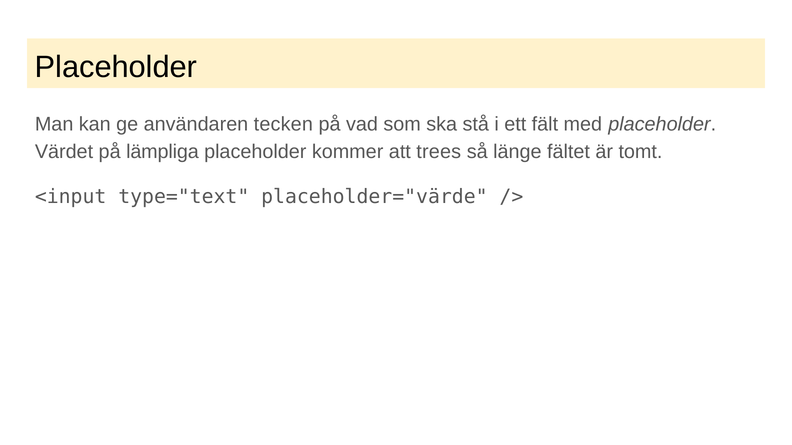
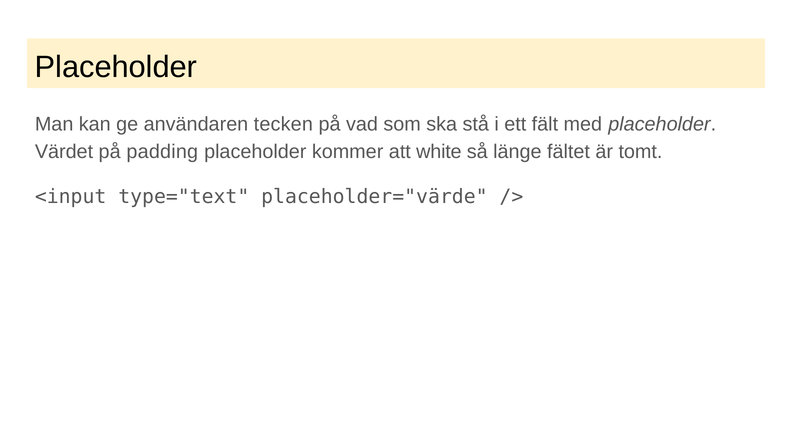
lämpliga: lämpliga -> padding
trees: trees -> white
